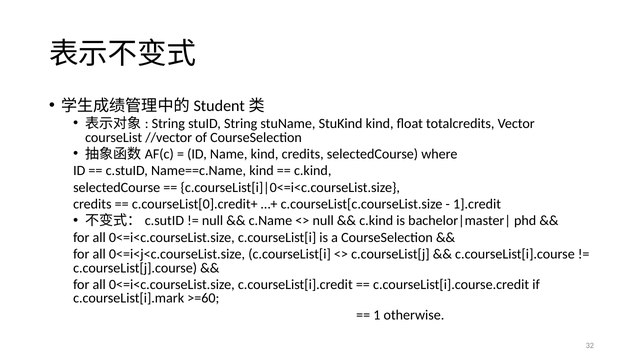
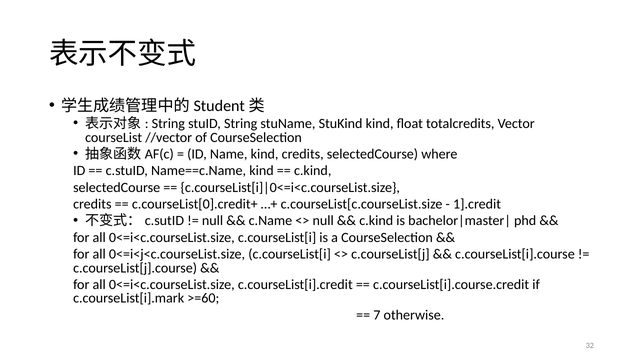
1: 1 -> 7
